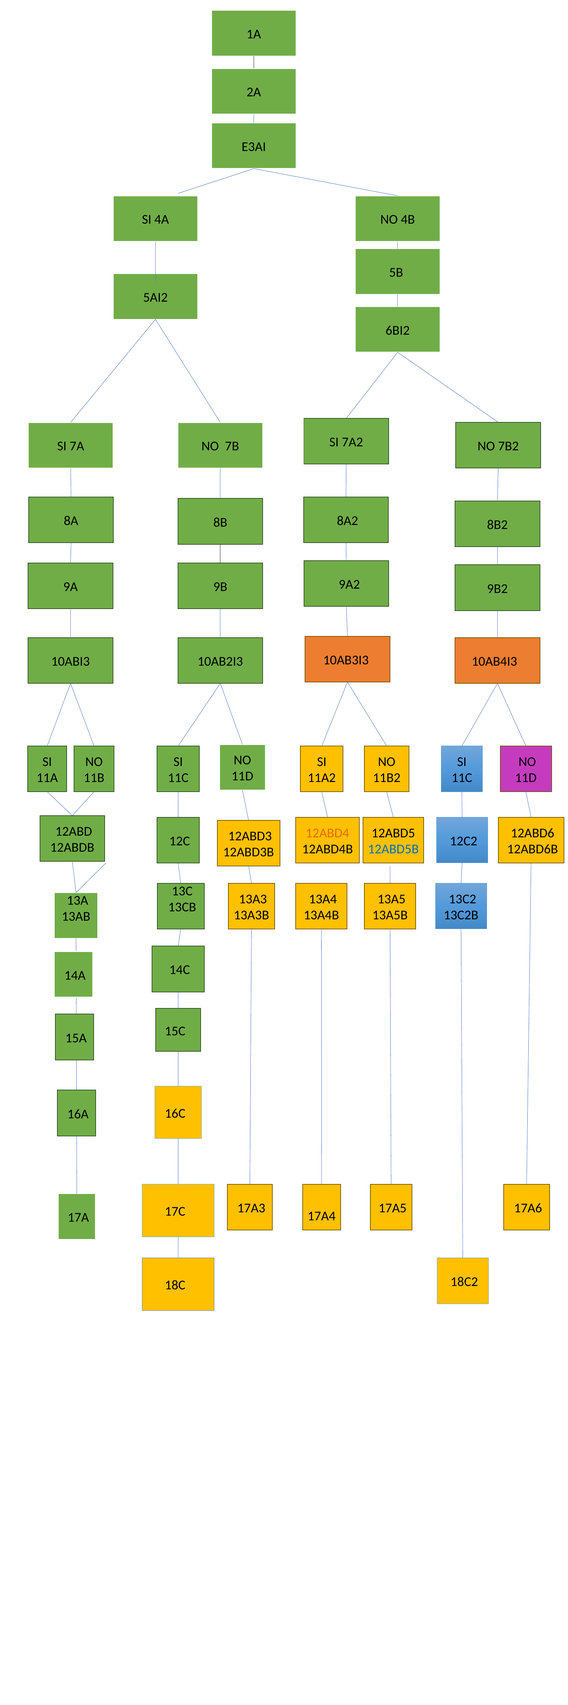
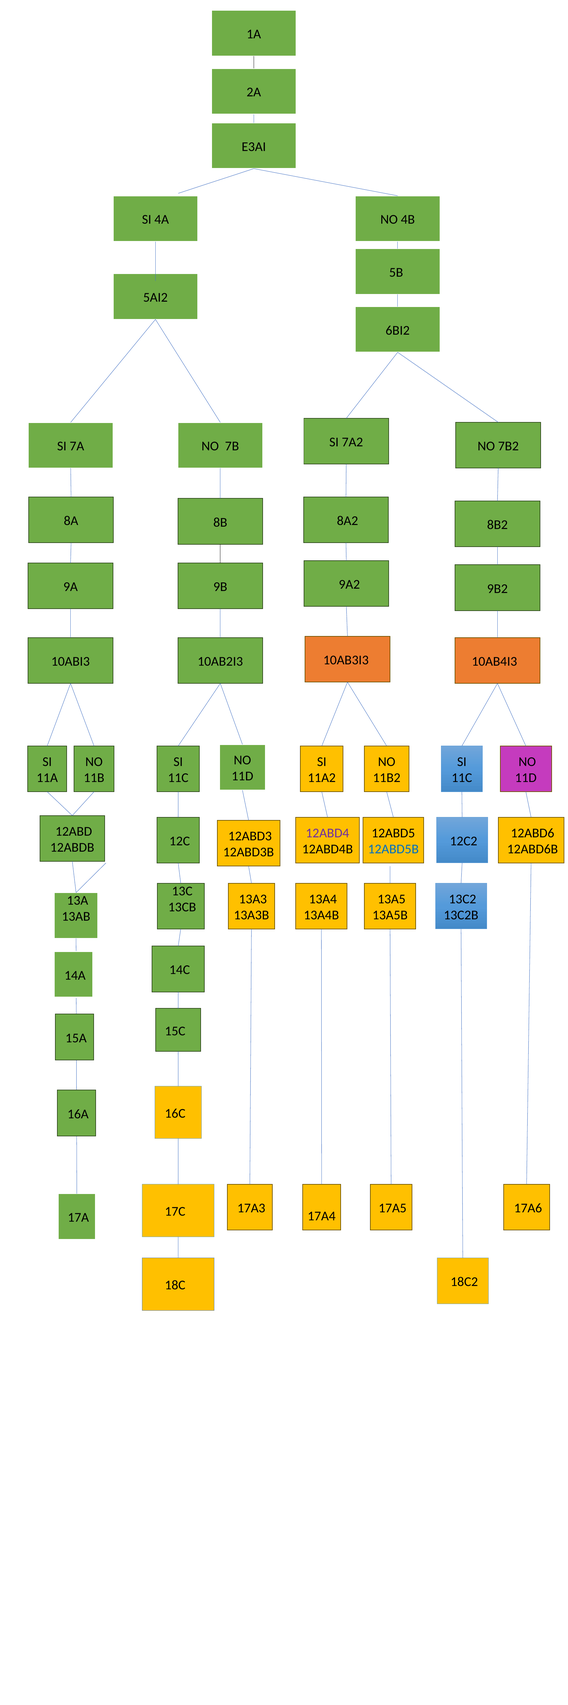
12ABD4 colour: orange -> purple
